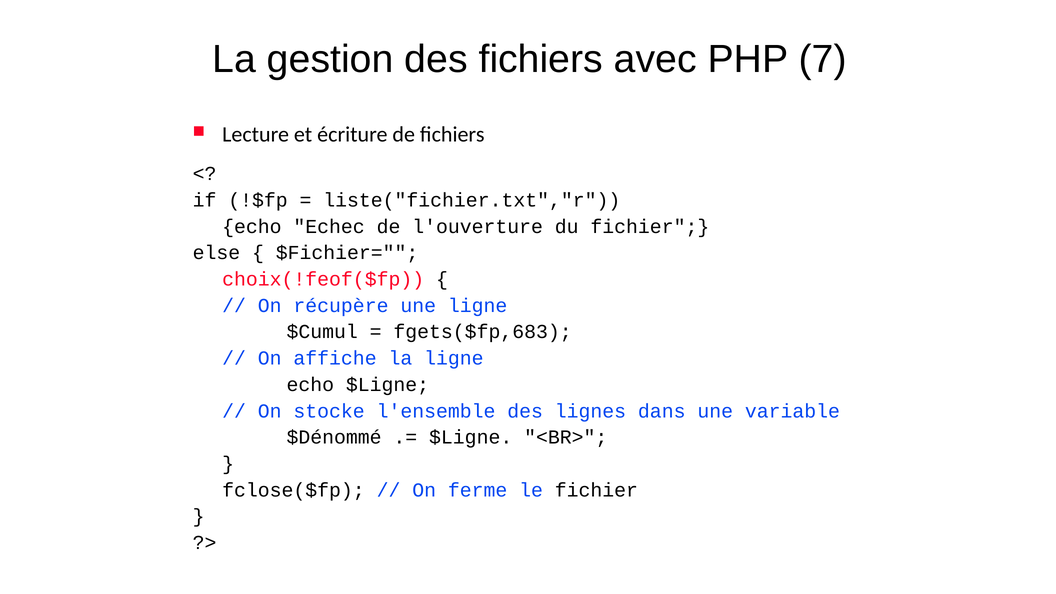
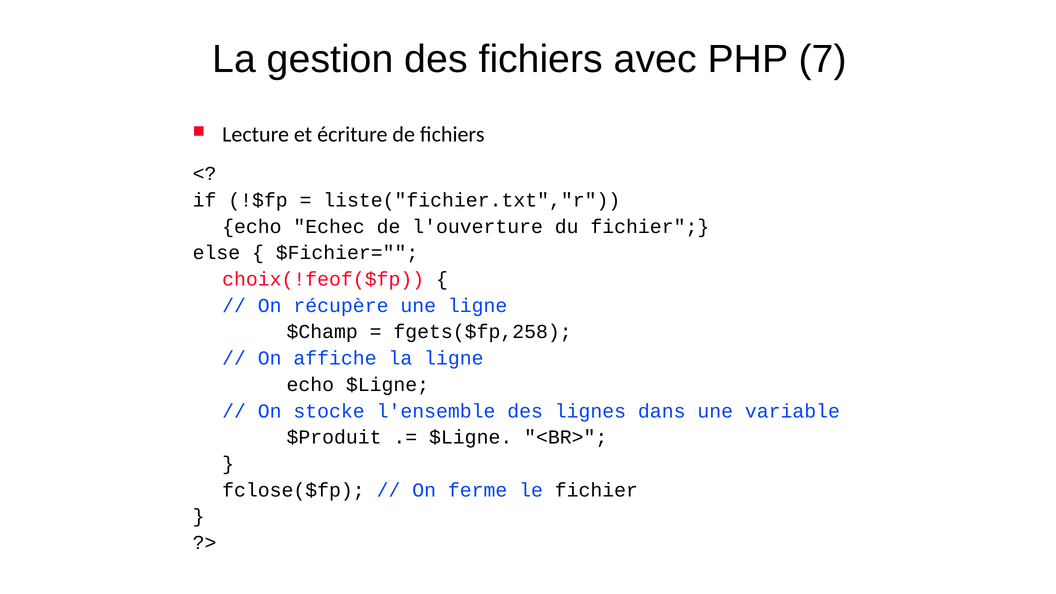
$Cumul: $Cumul -> $Champ
fgets($fp,683: fgets($fp,683 -> fgets($fp,258
$Dénommé: $Dénommé -> $Produit
